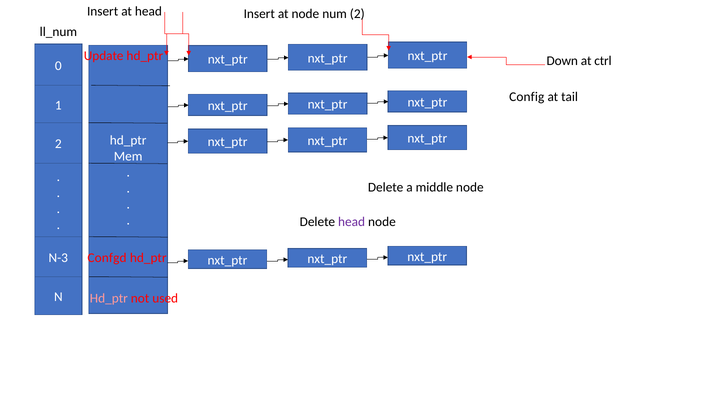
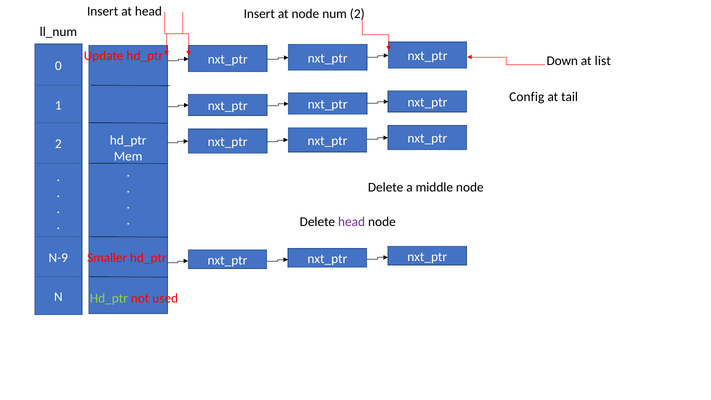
ctrl: ctrl -> list
N-3: N-3 -> N-9
Confgd: Confgd -> Smaller
Hd_ptr at (109, 298) colour: pink -> light green
